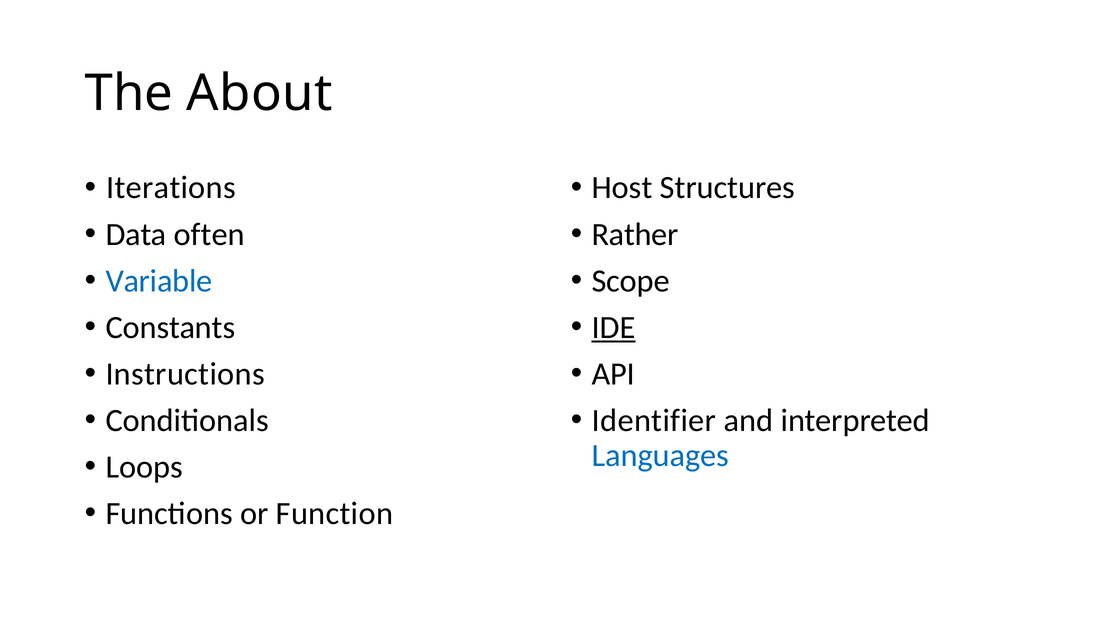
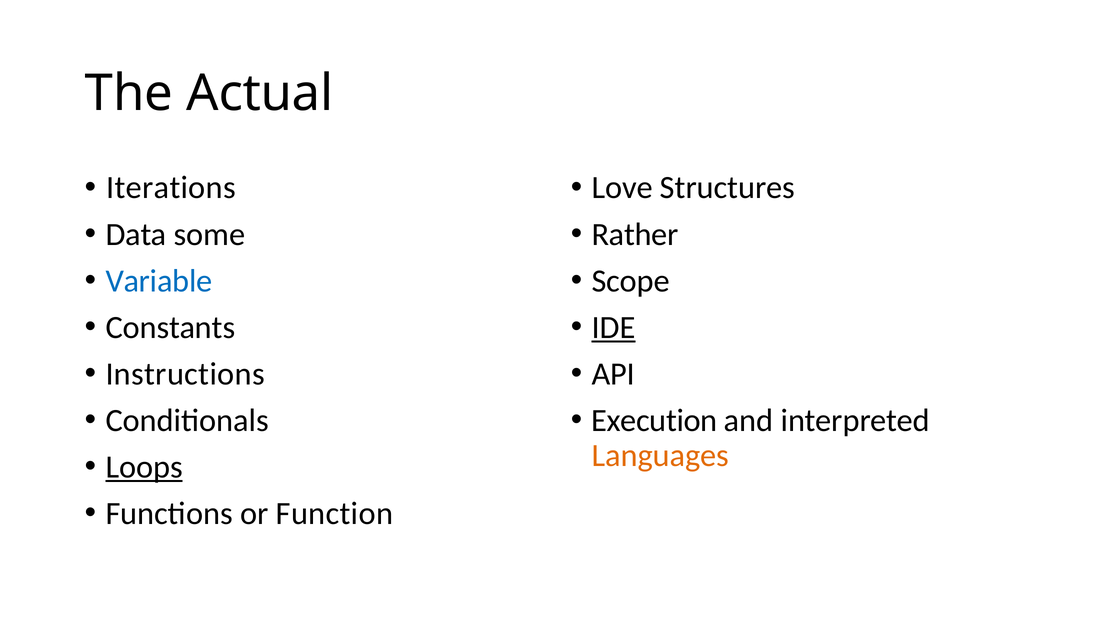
About: About -> Actual
Host: Host -> Love
often: often -> some
Identifier: Identifier -> Execution
Languages colour: blue -> orange
Loops underline: none -> present
